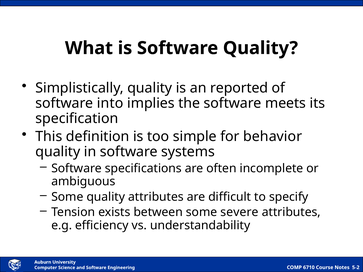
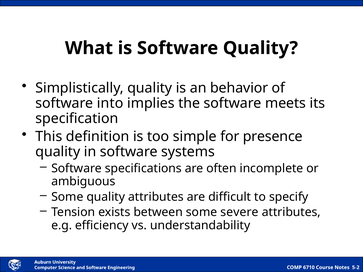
reported: reported -> behavior
behavior: behavior -> presence
